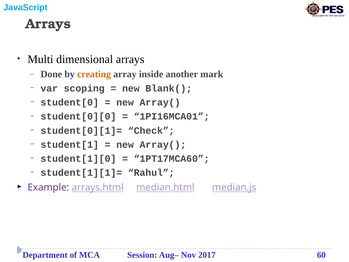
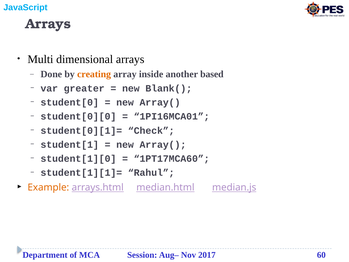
mark: mark -> based
scoping: scoping -> greater
Example colour: purple -> orange
